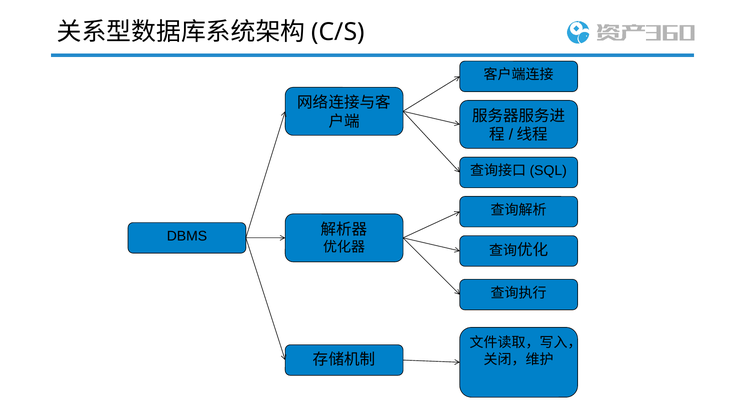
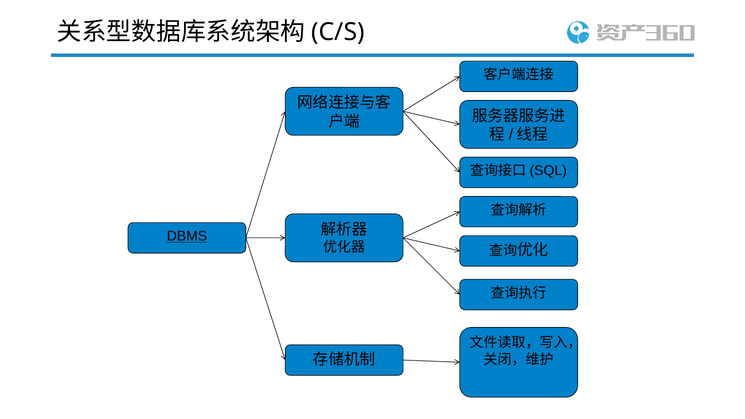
DBMS underline: none -> present
